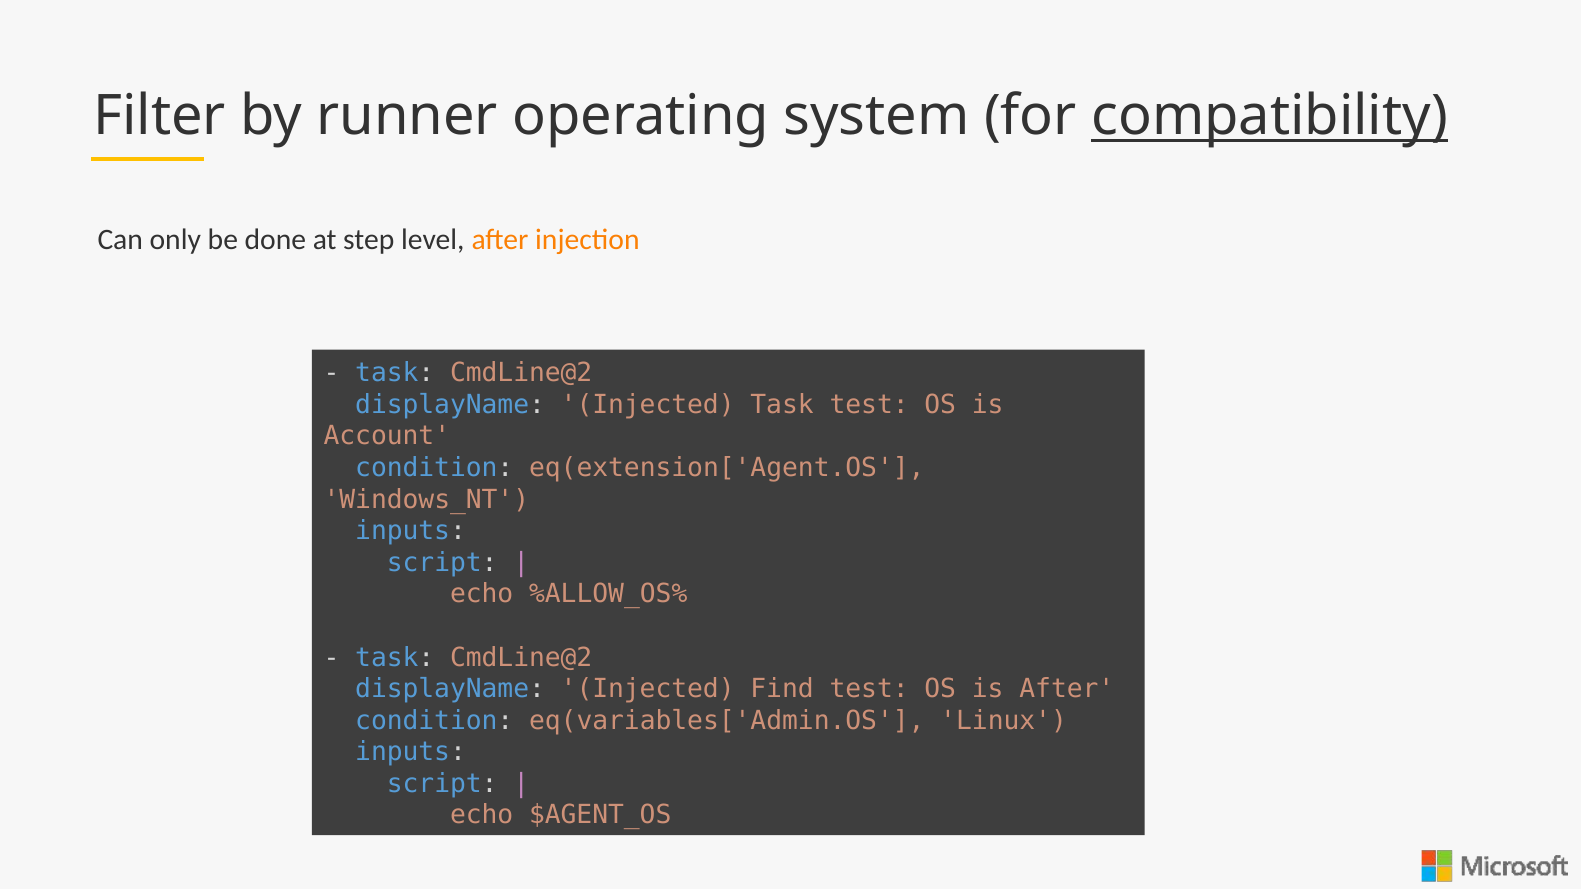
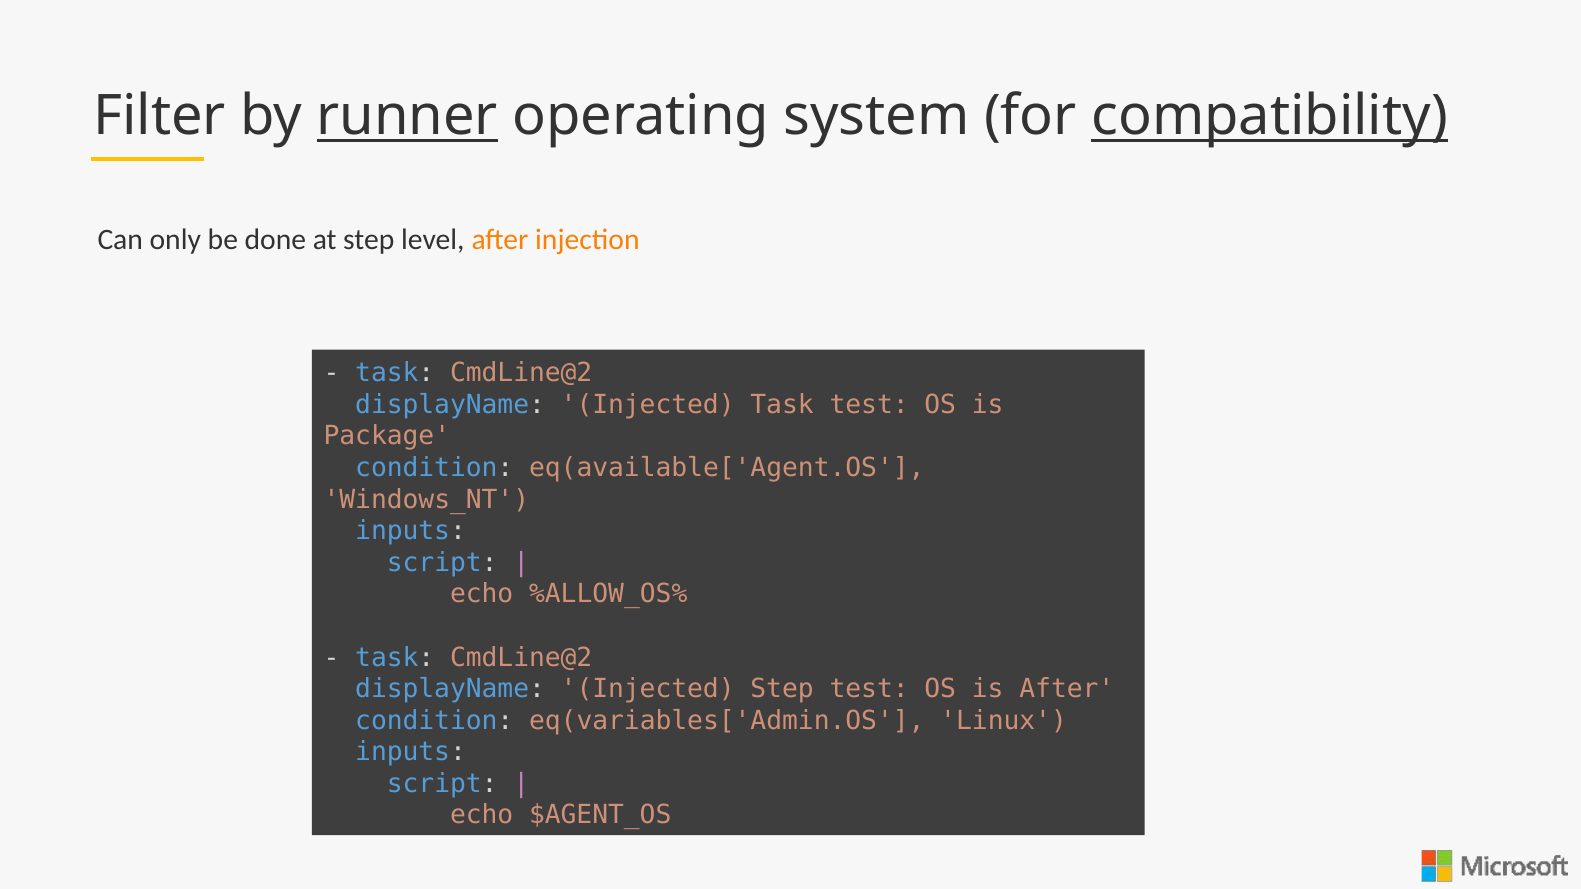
runner underline: none -> present
Account: Account -> Package
eq(extension['Agent.OS: eq(extension['Agent.OS -> eq(available['Agent.OS
Injected Find: Find -> Step
